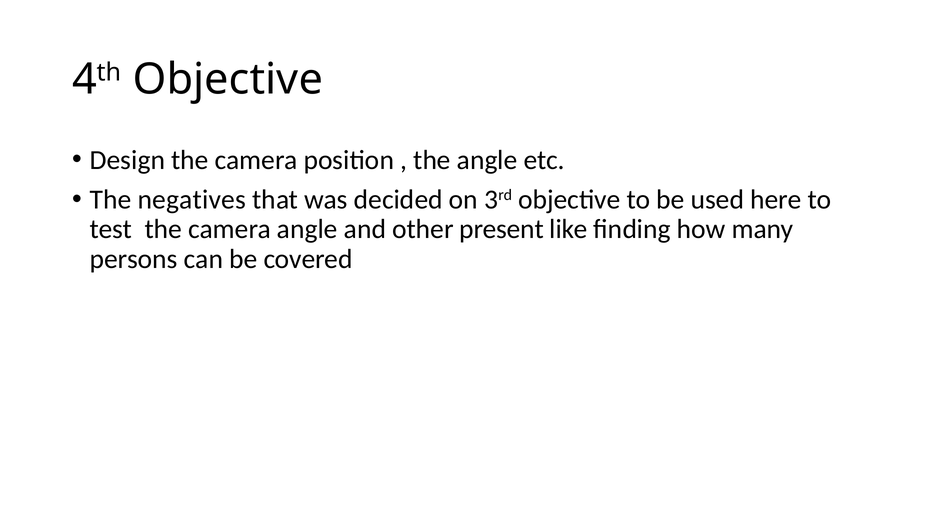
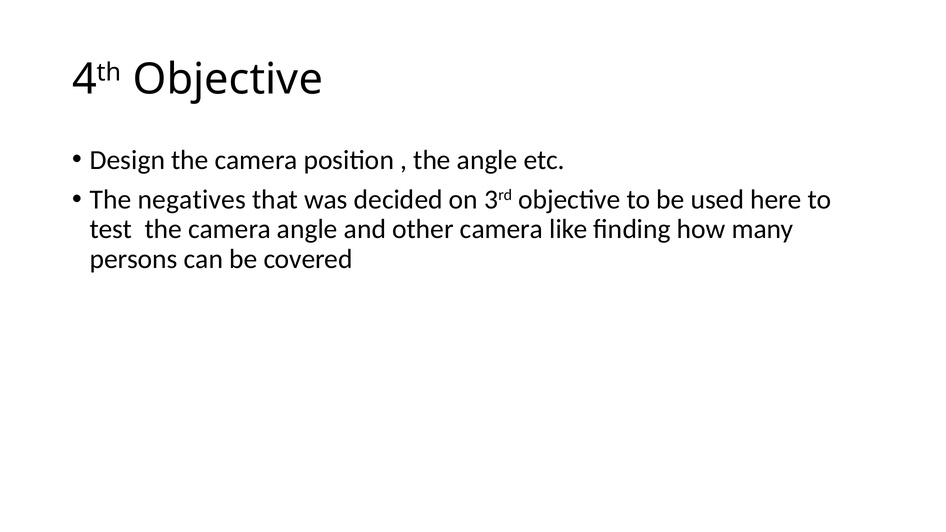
other present: present -> camera
